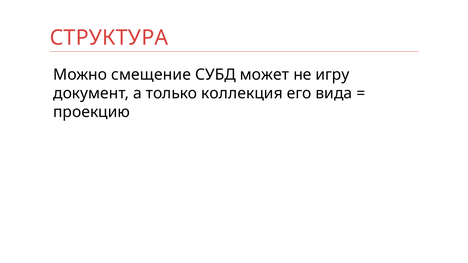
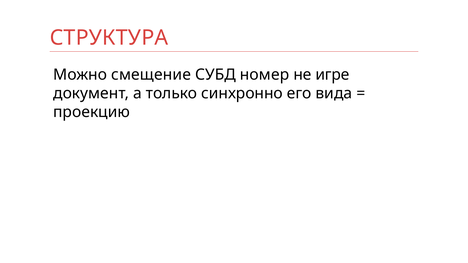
может: может -> номер
игру: игру -> игре
коллекция: коллекция -> синхронно
